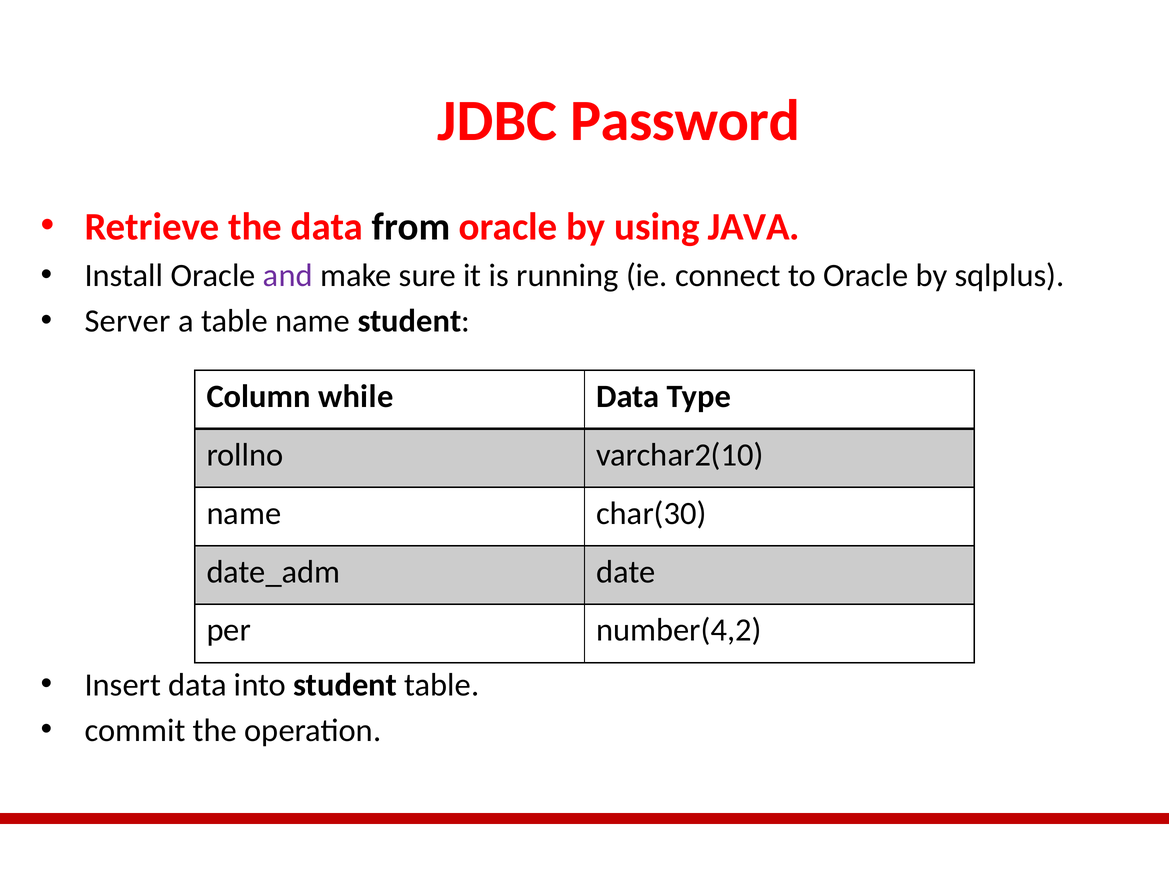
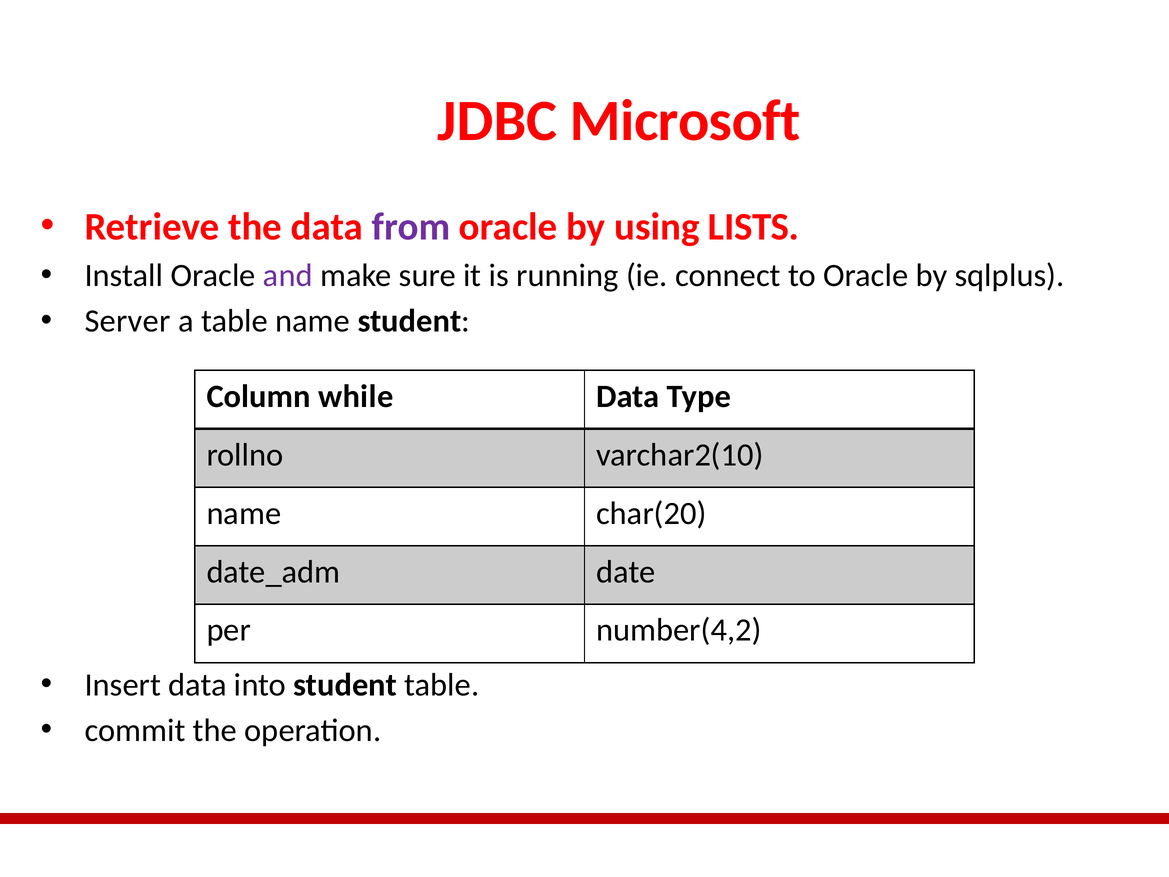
Password: Password -> Microsoft
from colour: black -> purple
JAVA: JAVA -> LISTS
char(30: char(30 -> char(20
